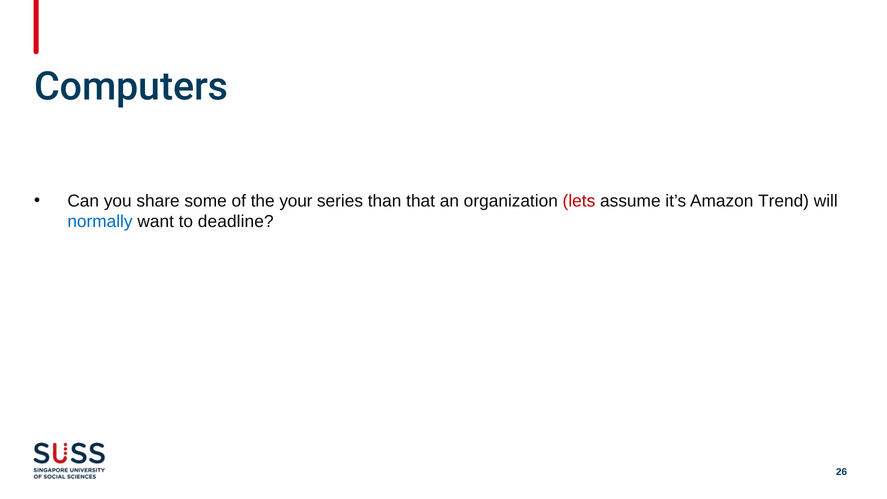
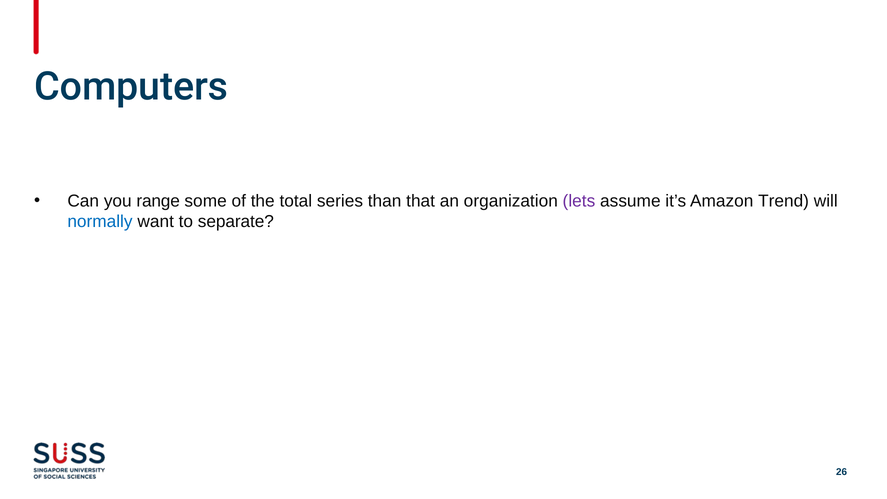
share: share -> range
your: your -> total
lets colour: red -> purple
deadline: deadline -> separate
